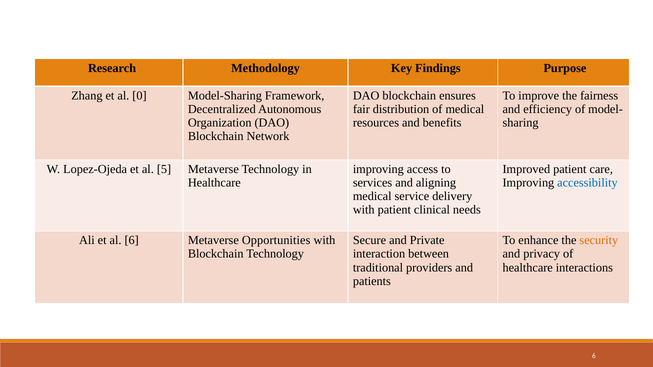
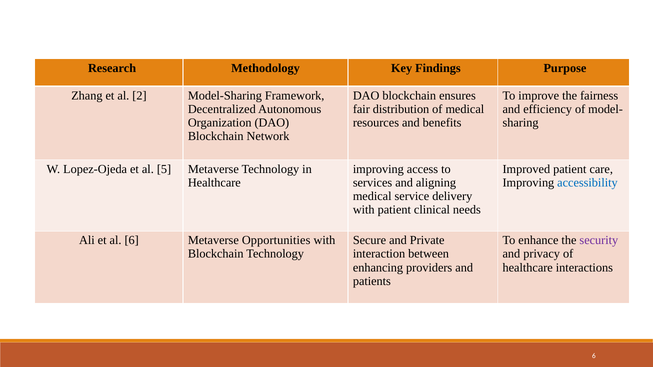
0: 0 -> 2
security colour: orange -> purple
traditional: traditional -> enhancing
